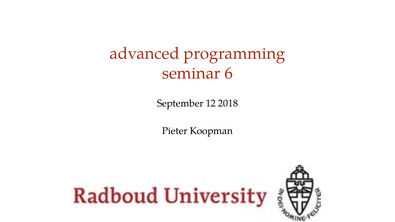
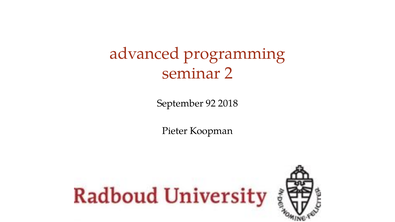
6: 6 -> 2
12: 12 -> 92
